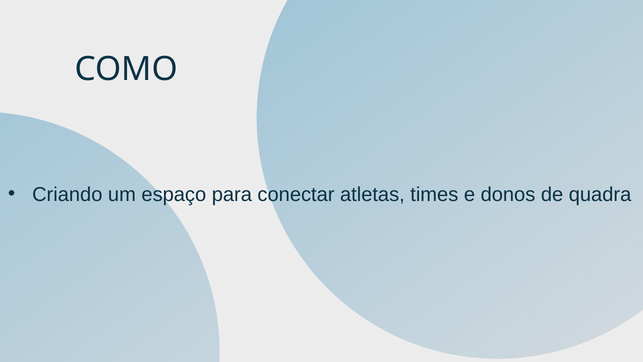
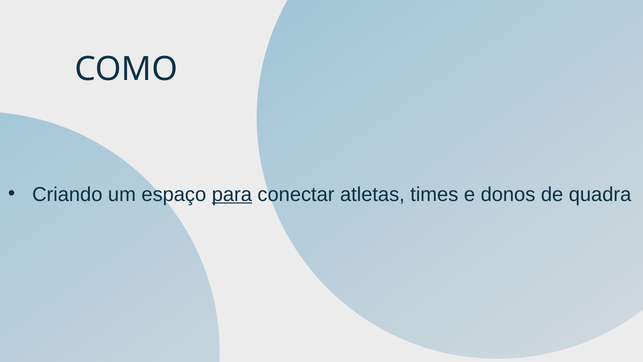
para underline: none -> present
